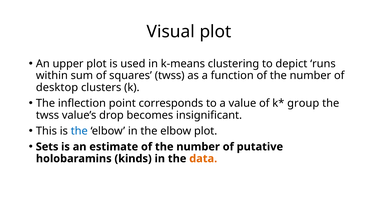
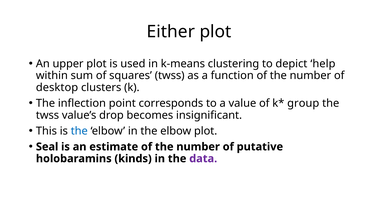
Visual: Visual -> Either
runs: runs -> help
Sets: Sets -> Seal
data colour: orange -> purple
